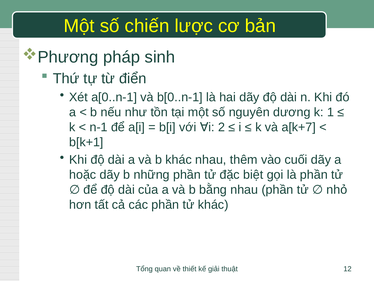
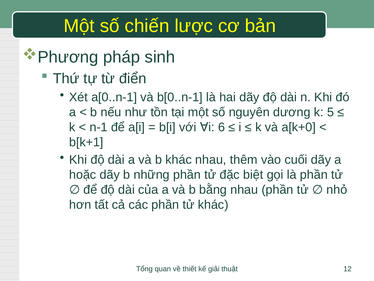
1: 1 -> 5
2: 2 -> 6
a[k+7: a[k+7 -> a[k+0
